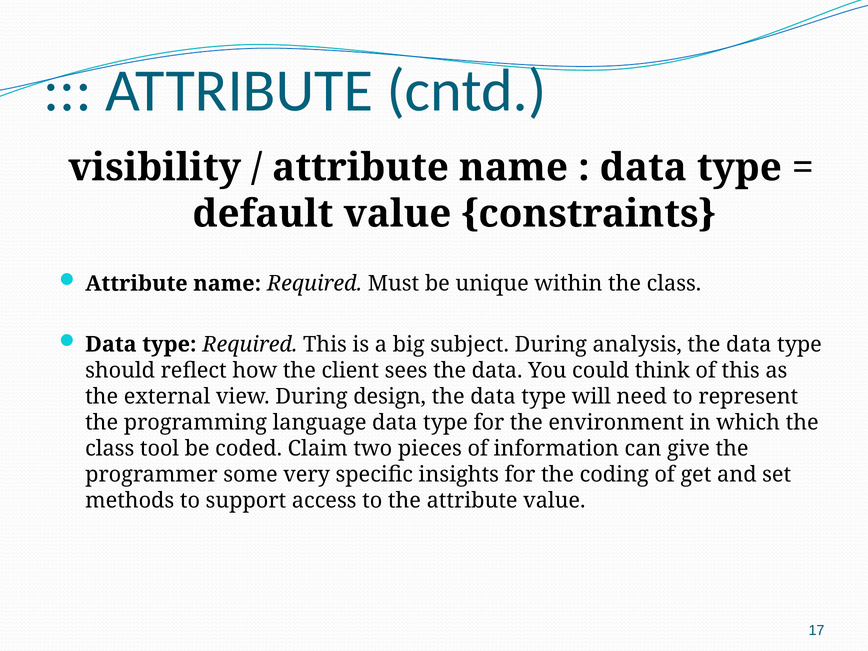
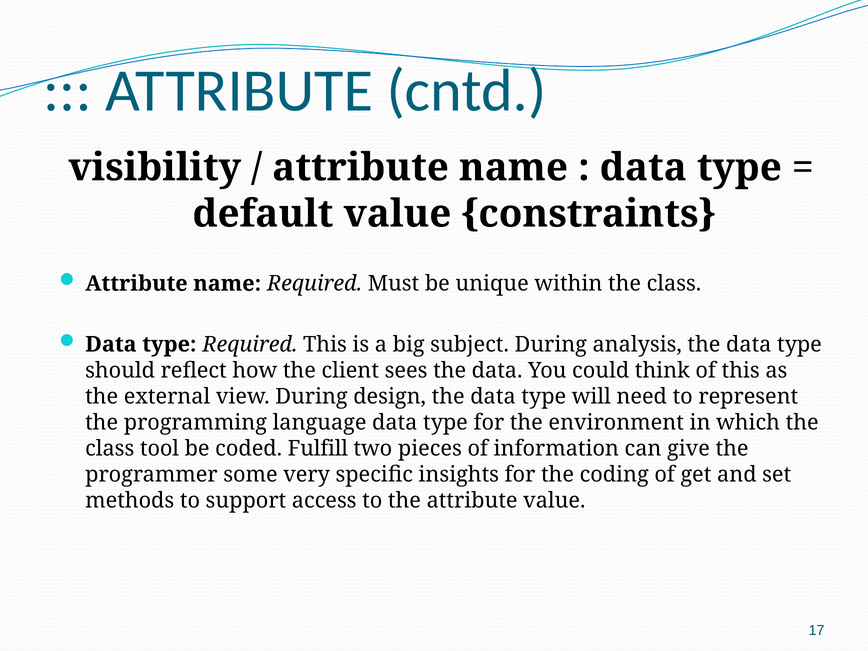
Claim: Claim -> Fulfill
